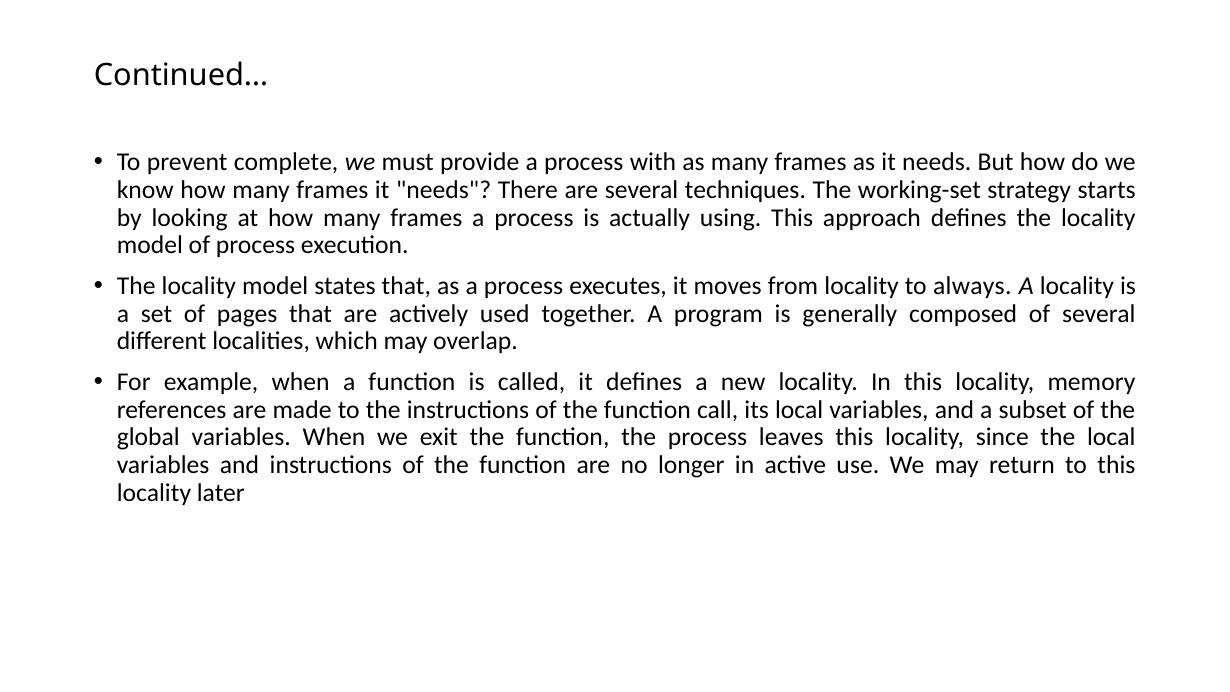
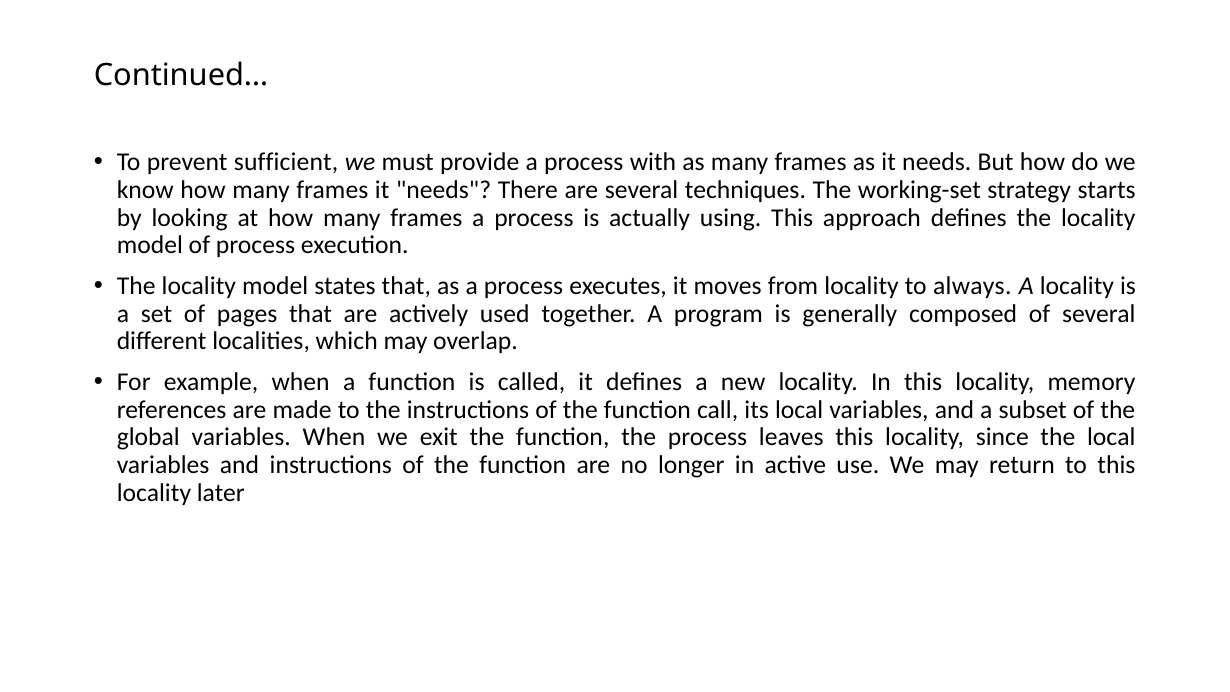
complete: complete -> sufficient
